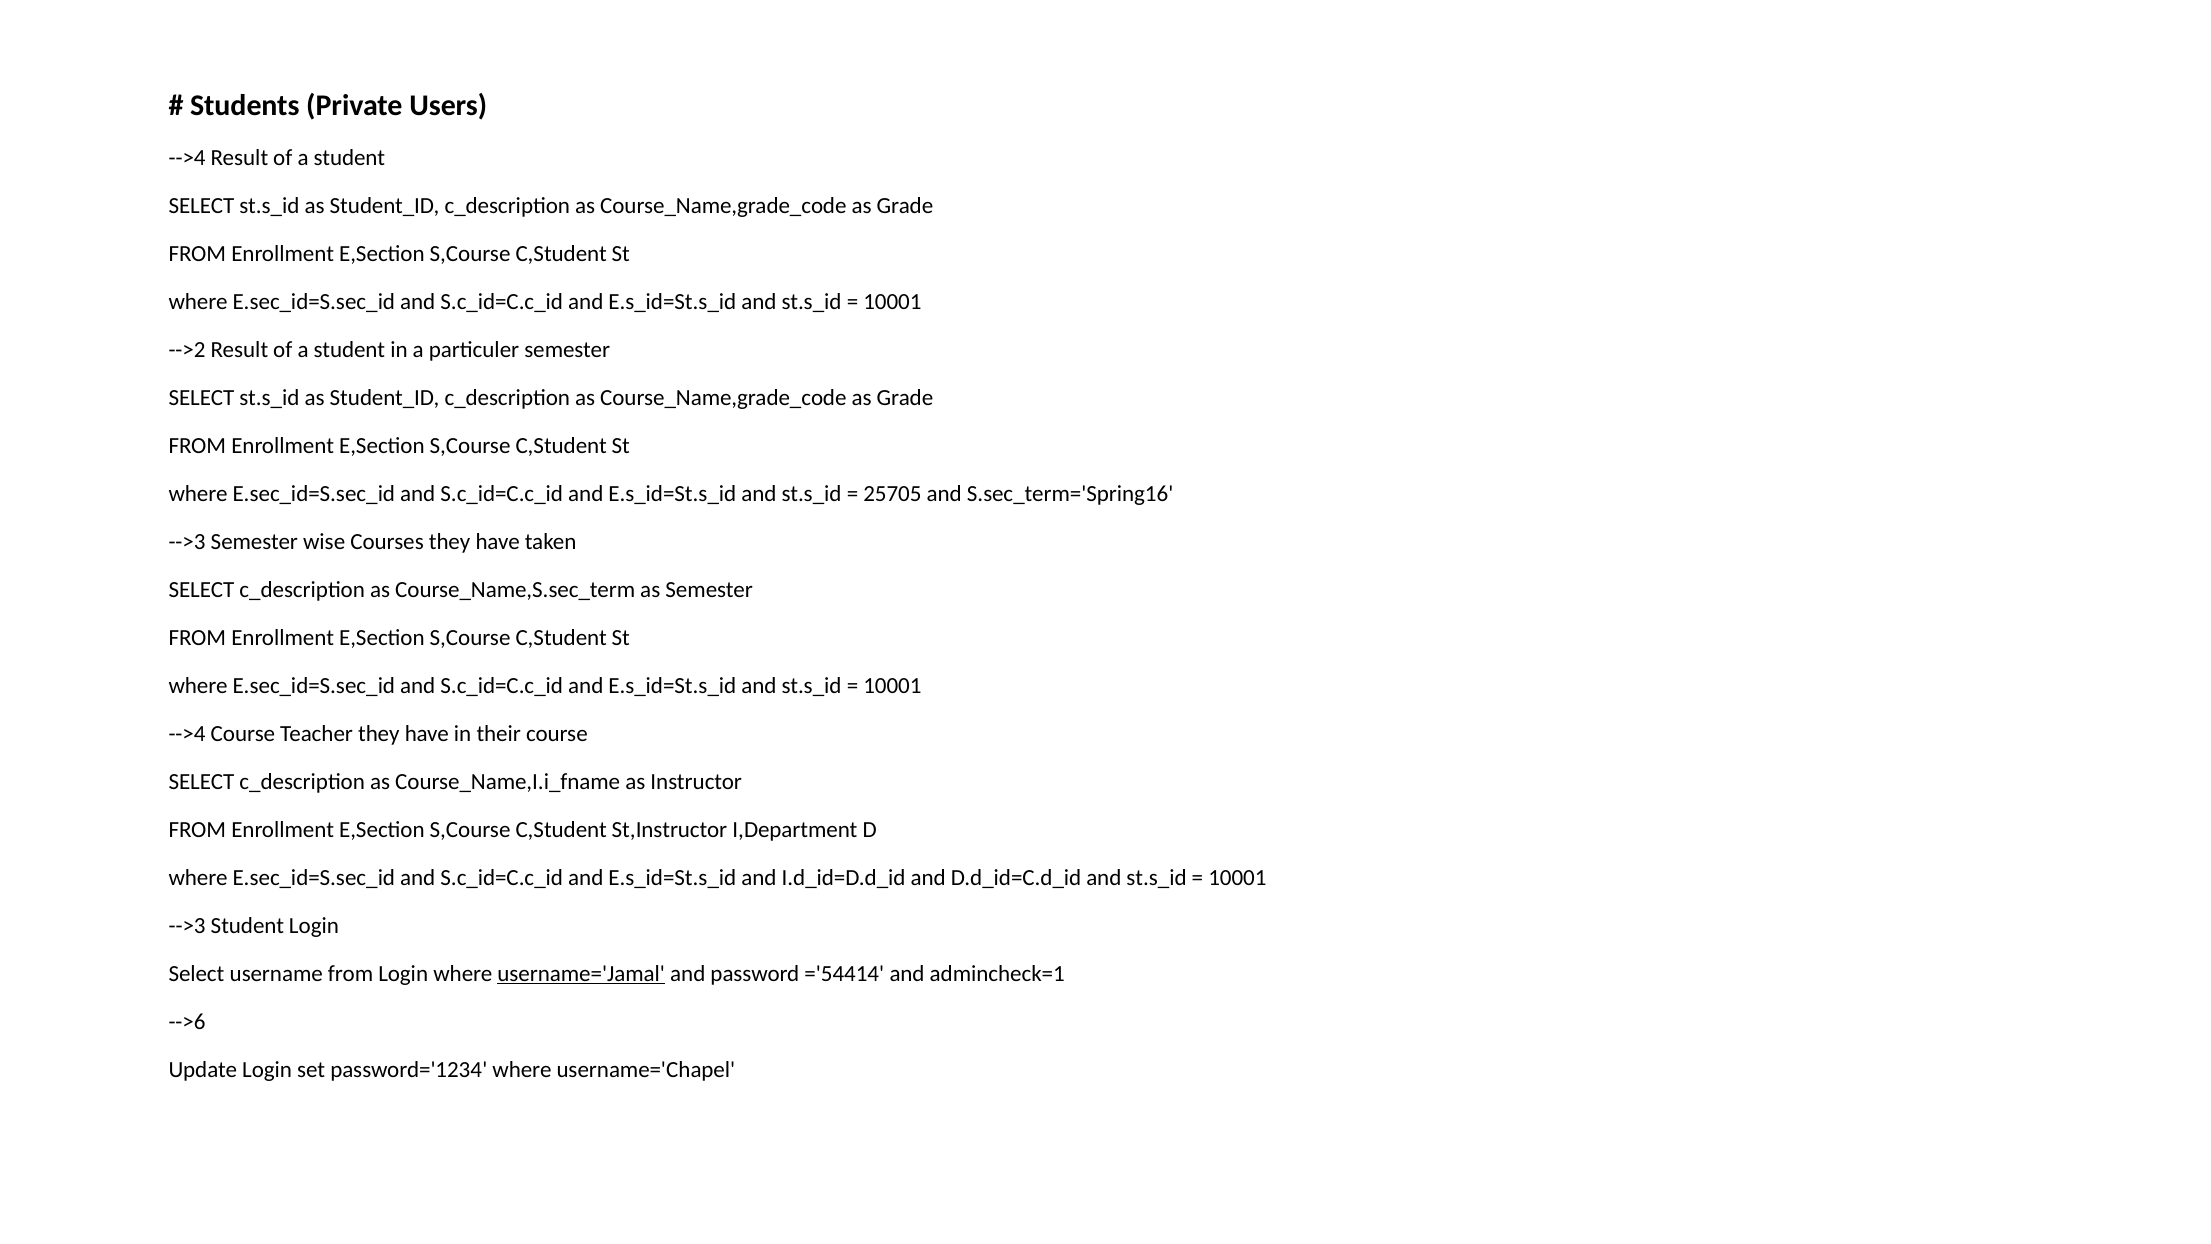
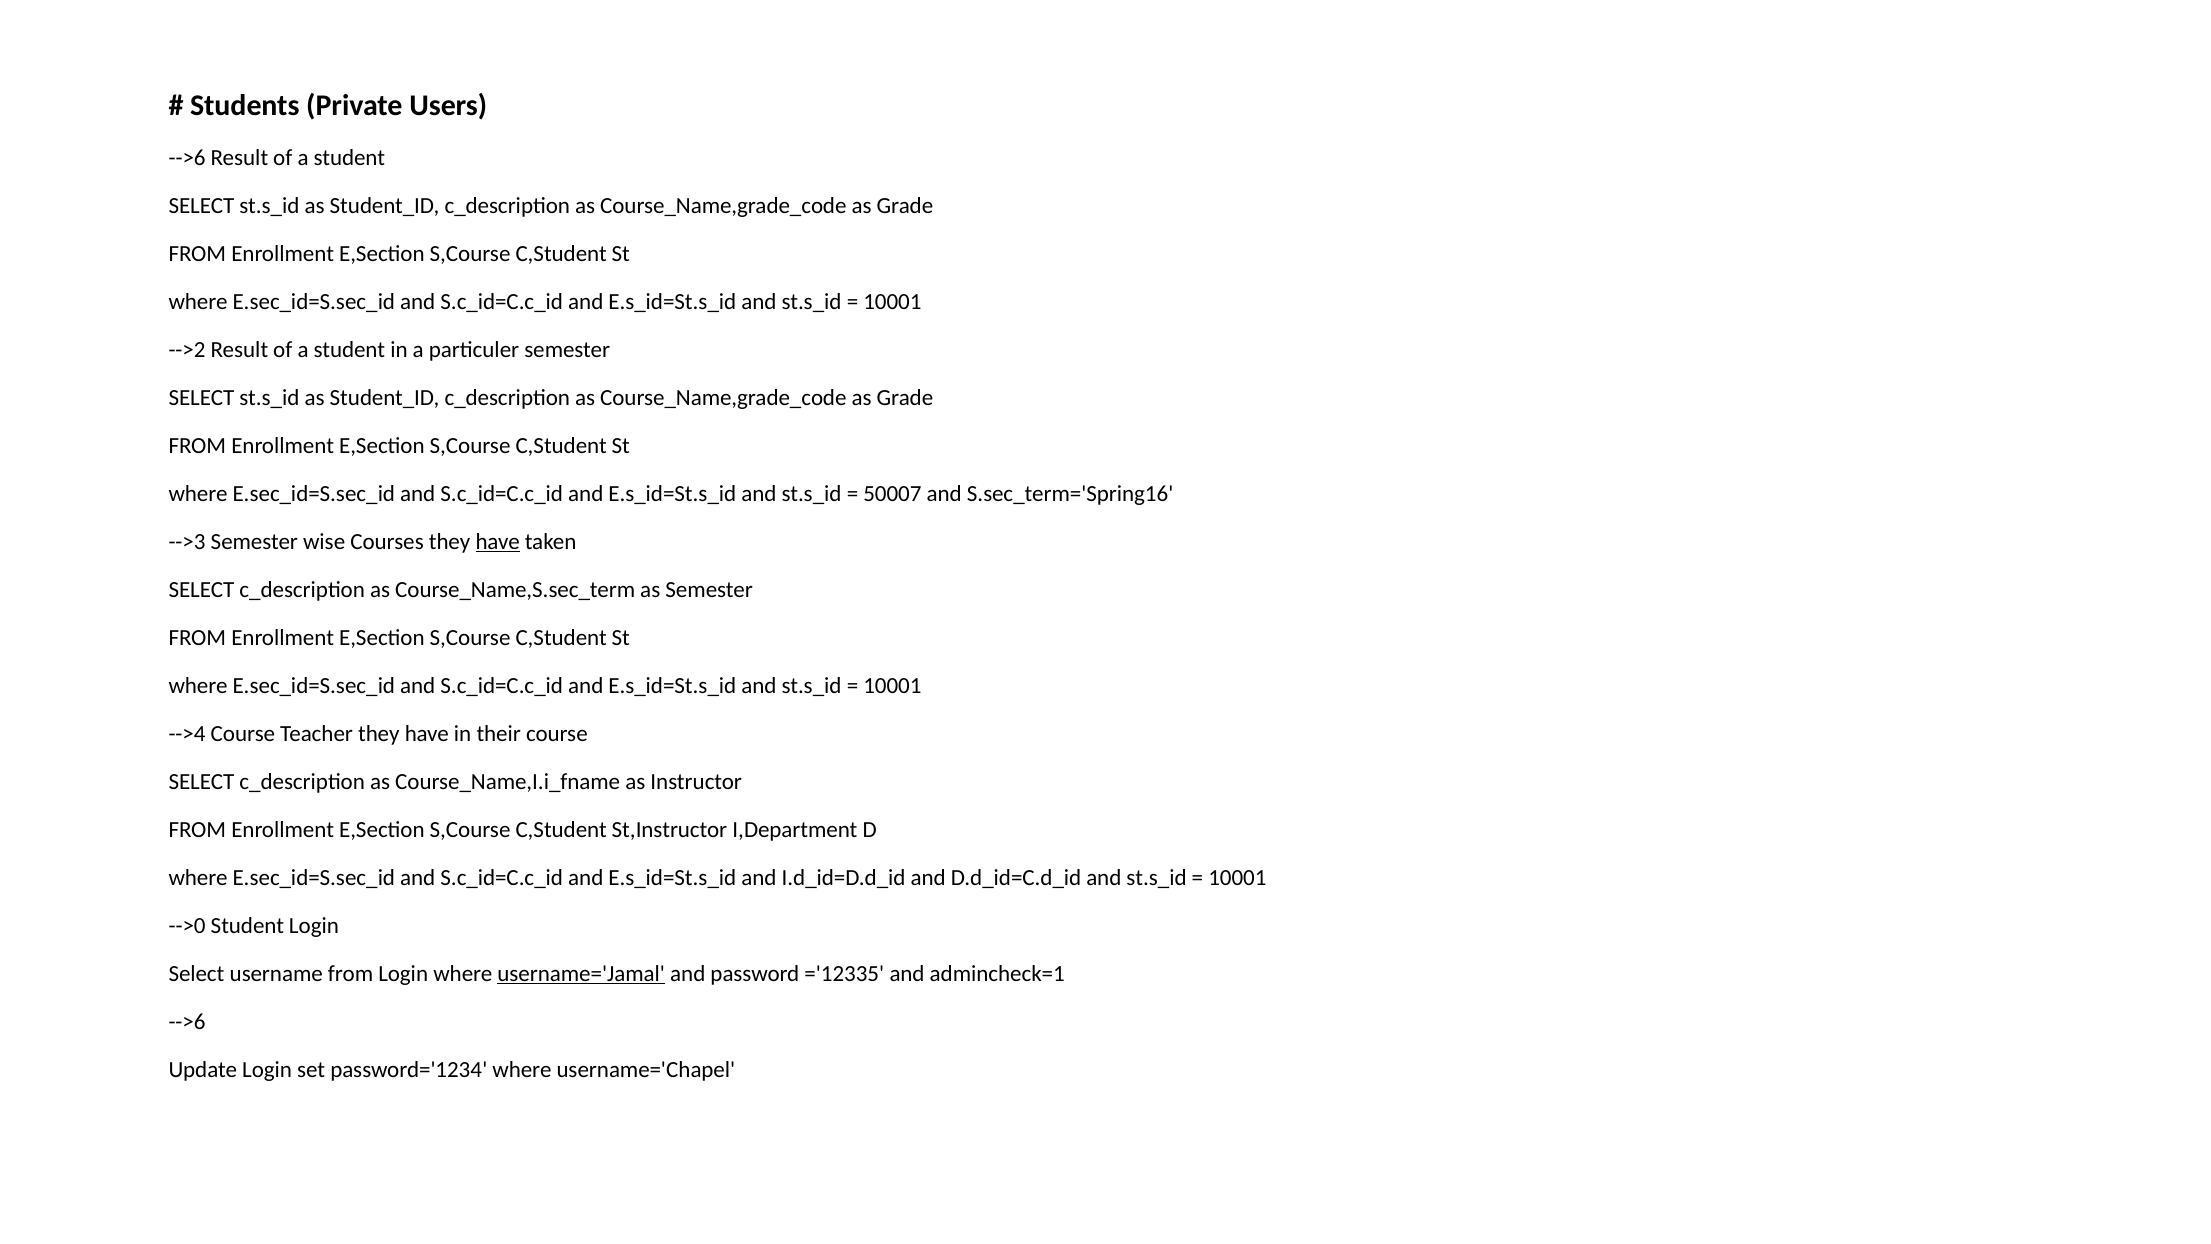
-->4 at (187, 158): -->4 -> -->6
25705: 25705 -> 50007
have at (498, 542) underline: none -> present
-->3 at (187, 926): -->3 -> -->0
='54414: ='54414 -> ='12335
